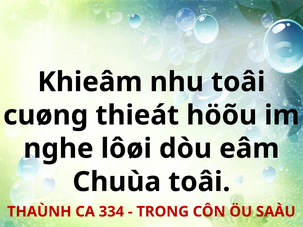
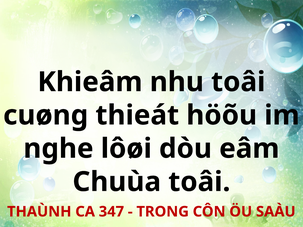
334: 334 -> 347
